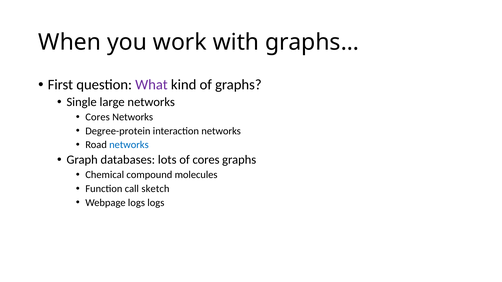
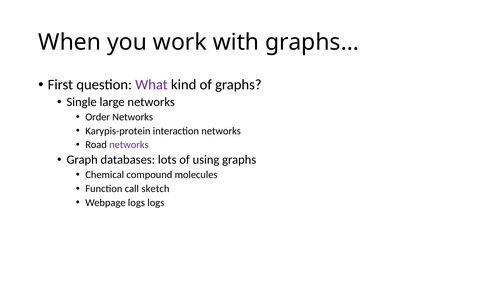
Cores at (98, 117): Cores -> Order
Degree-protein: Degree-protein -> Karypis-protein
networks at (129, 145) colour: blue -> purple
of cores: cores -> using
